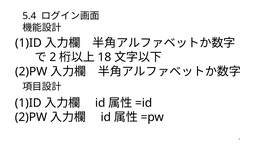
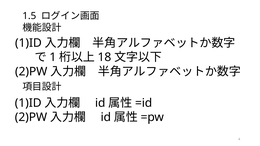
5.4: 5.4 -> 1.5
2: 2 -> 1
